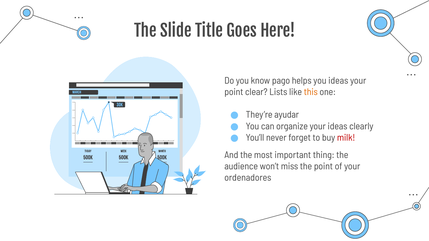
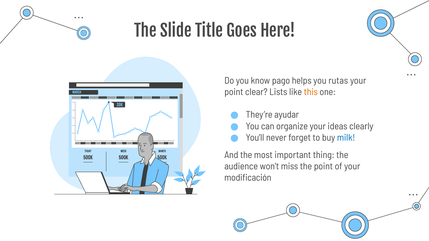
you ideas: ideas -> rutas
milk colour: red -> blue
ordenadores: ordenadores -> modificación
